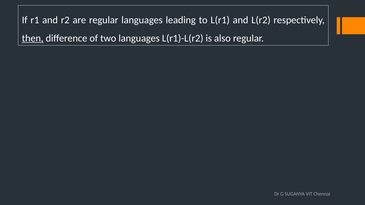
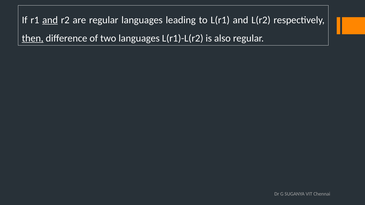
and at (50, 20) underline: none -> present
